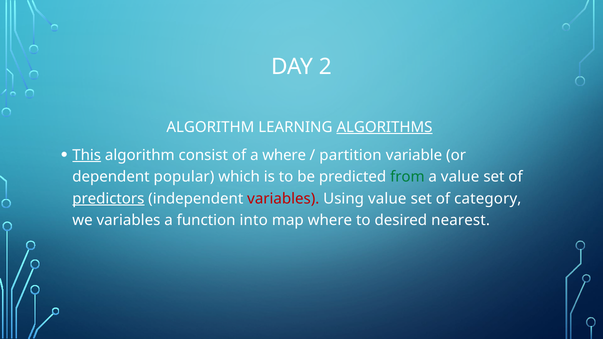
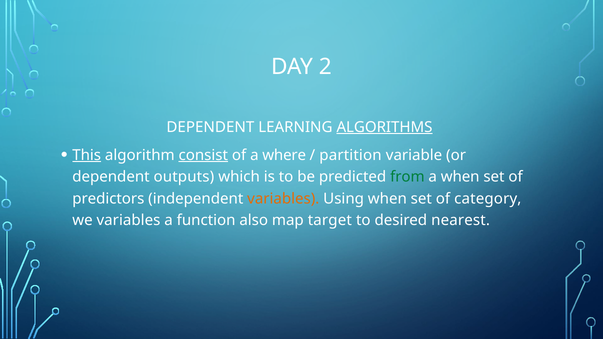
ALGORITHM at (210, 127): ALGORITHM -> DEPENDENT
consist underline: none -> present
popular: popular -> outputs
a value: value -> when
predictors underline: present -> none
variables at (283, 199) colour: red -> orange
Using value: value -> when
into: into -> also
map where: where -> target
